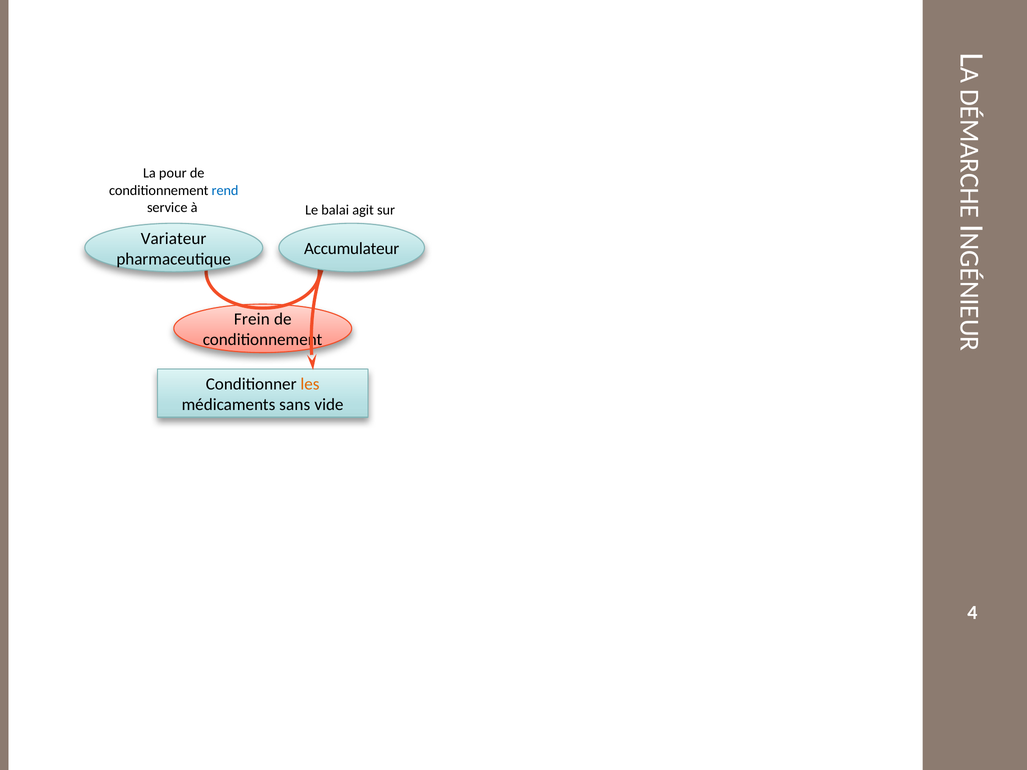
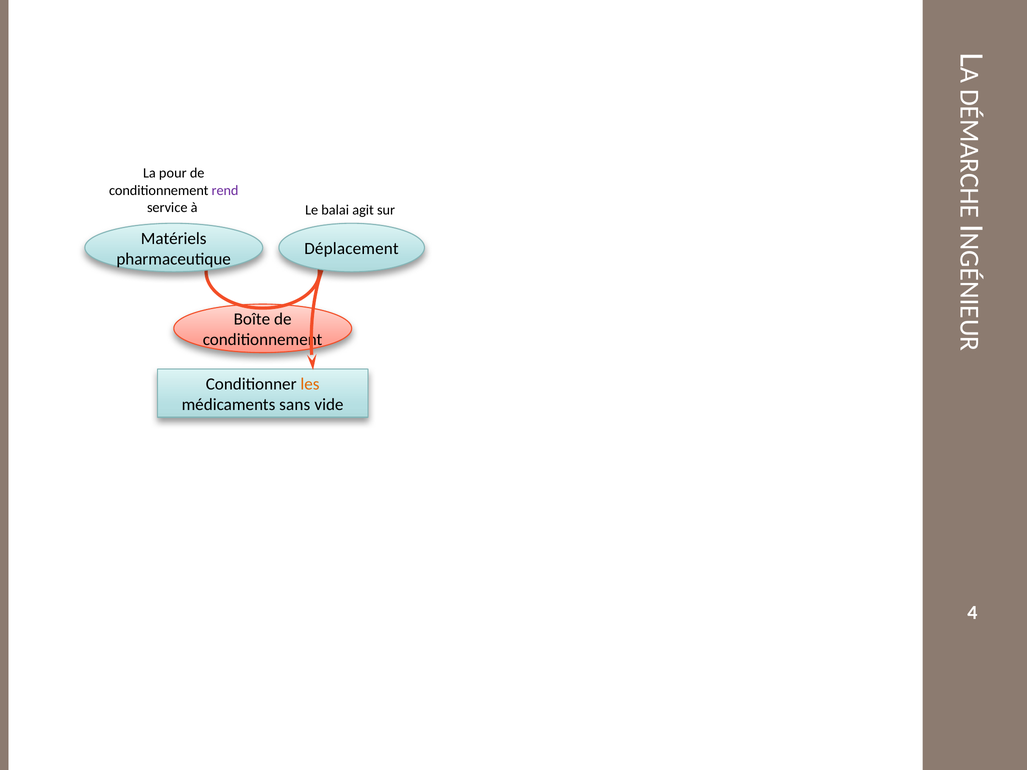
rend colour: blue -> purple
Variateur: Variateur -> Matériels
Accumulateur: Accumulateur -> Déplacement
Frein: Frein -> Boîte
